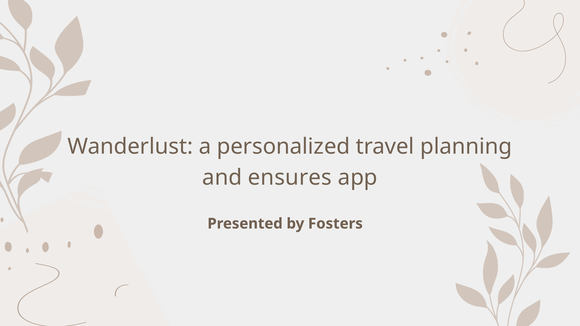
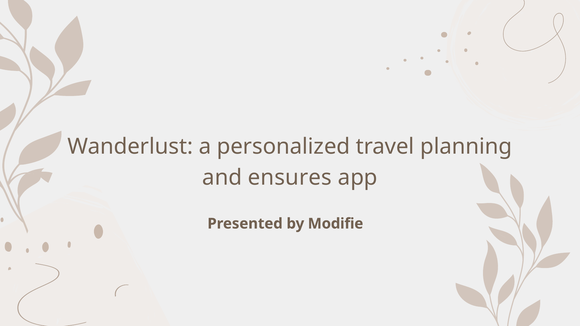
Fosters: Fosters -> Modifie
